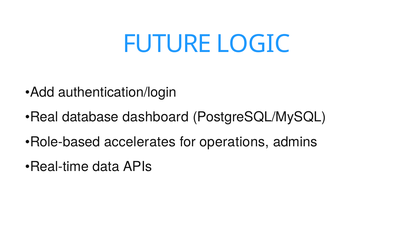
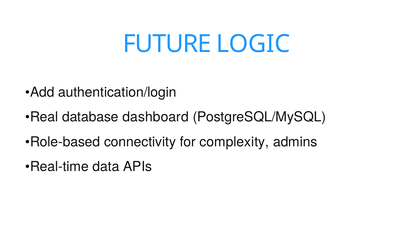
accelerates: accelerates -> connectivity
operations: operations -> complexity
